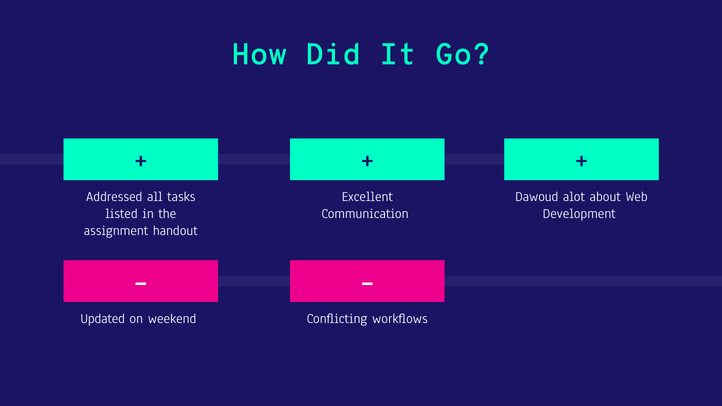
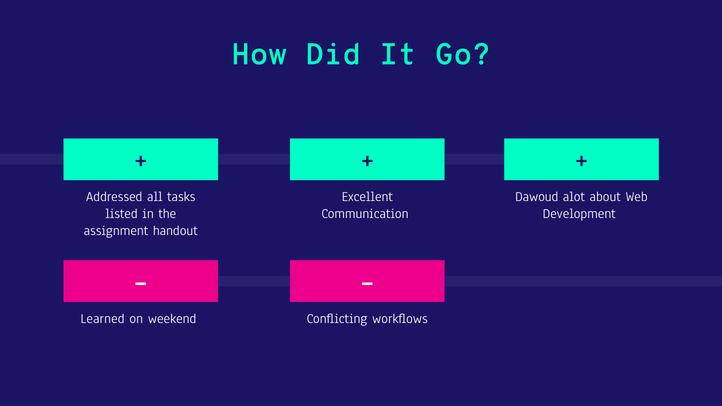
Updated: Updated -> Learned
